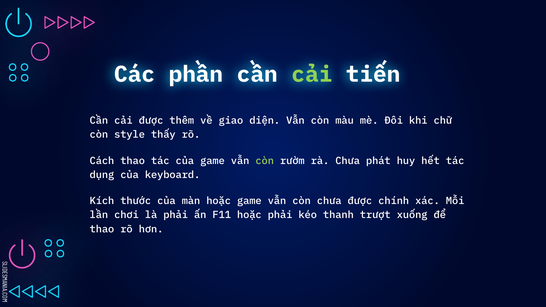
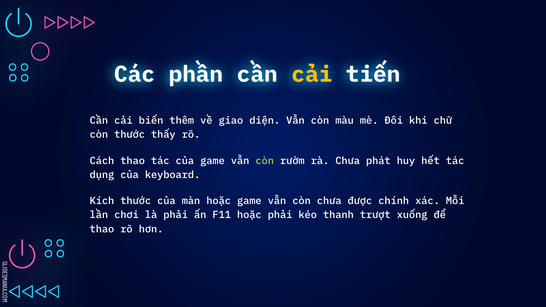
cải at (312, 74) colour: light green -> yellow
cải được: được -> biến
còn style: style -> thước
